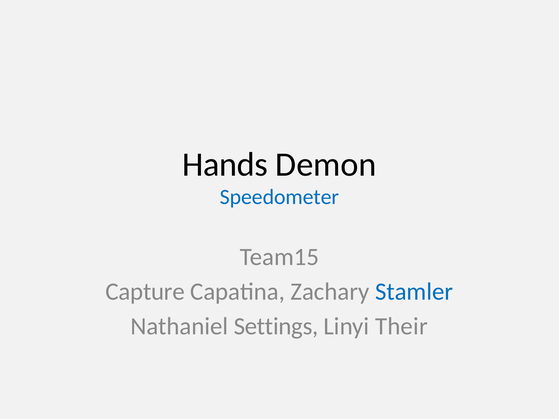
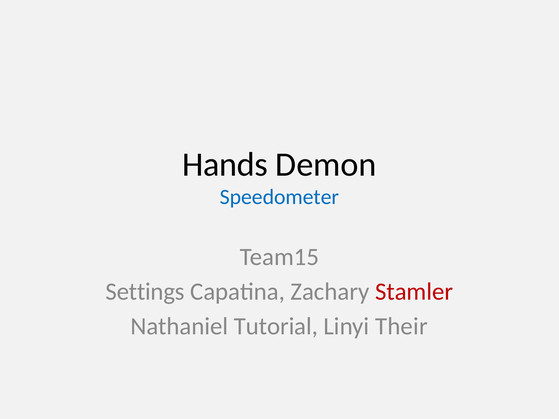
Capture: Capture -> Settings
Stamler colour: blue -> red
Settings: Settings -> Tutorial
